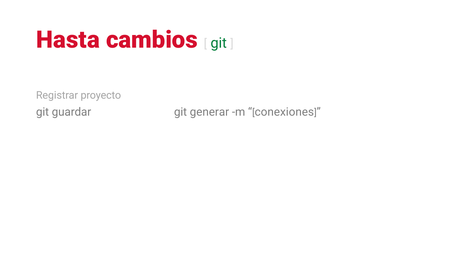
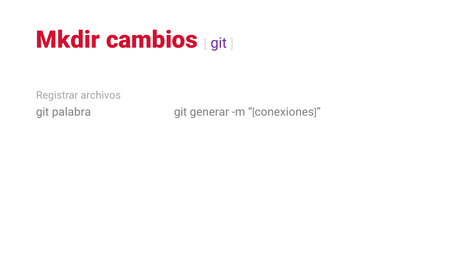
Hasta: Hasta -> Mkdir
git at (219, 43) colour: green -> purple
proyecto: proyecto -> archivos
guardar: guardar -> palabra
